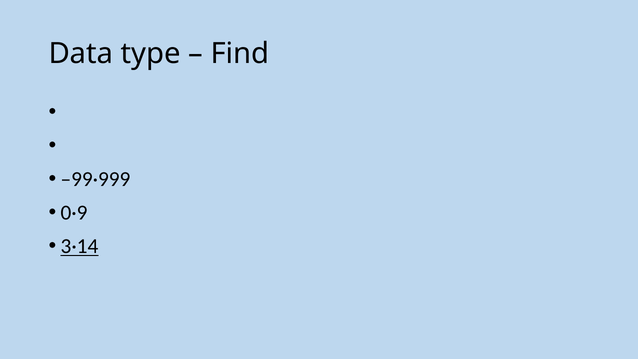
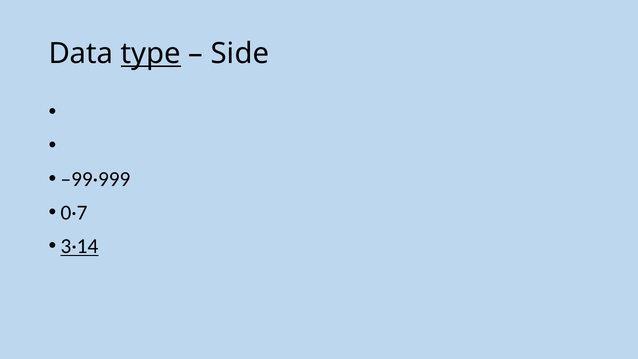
type underline: none -> present
Find: Find -> Side
0·9: 0·9 -> 0·7
